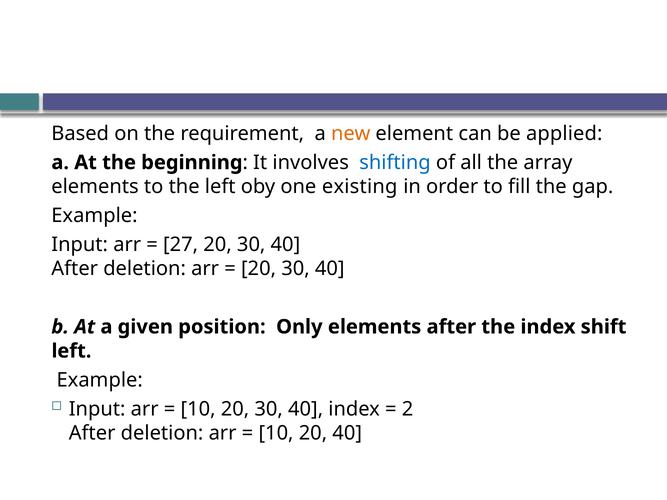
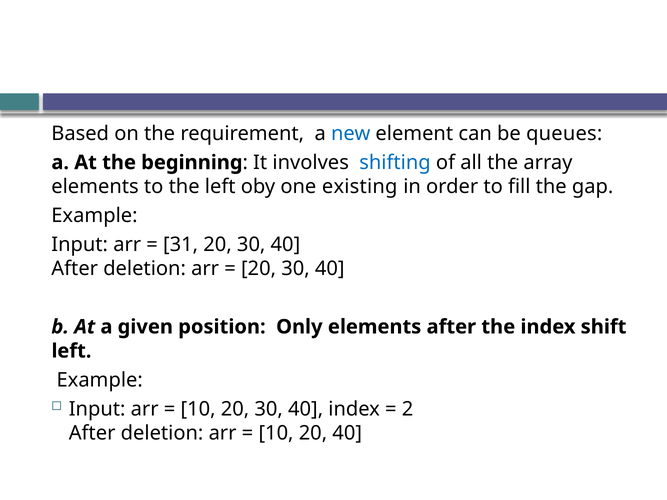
new colour: orange -> blue
applied: applied -> queues
27: 27 -> 31
